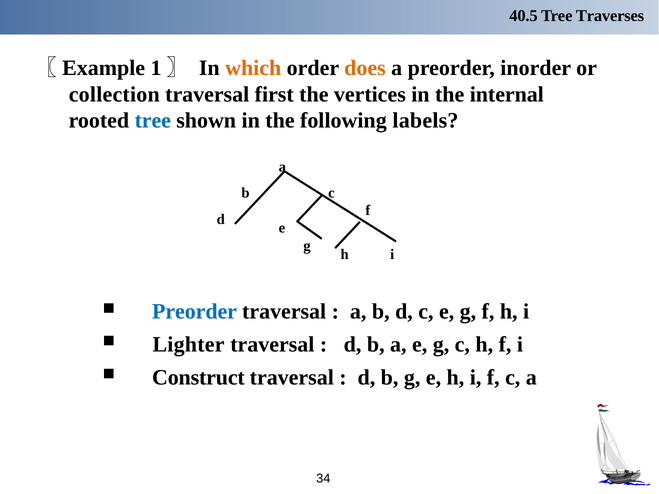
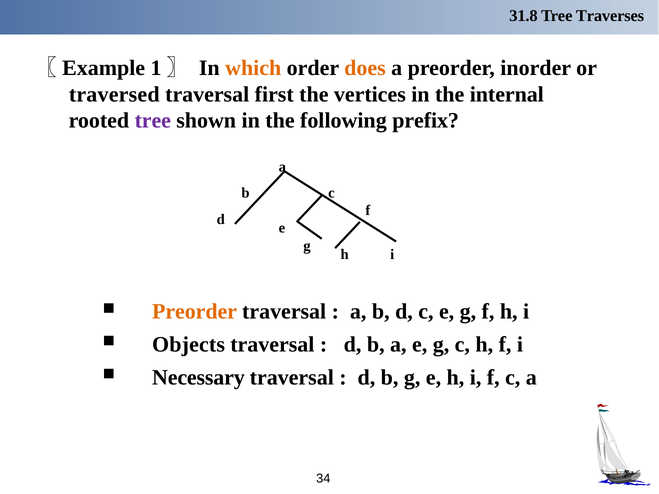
40.5: 40.5 -> 31.8
collection: collection -> traversed
tree at (153, 121) colour: blue -> purple
labels: labels -> prefix
Preorder at (195, 312) colour: blue -> orange
Lighter: Lighter -> Objects
Construct: Construct -> Necessary
